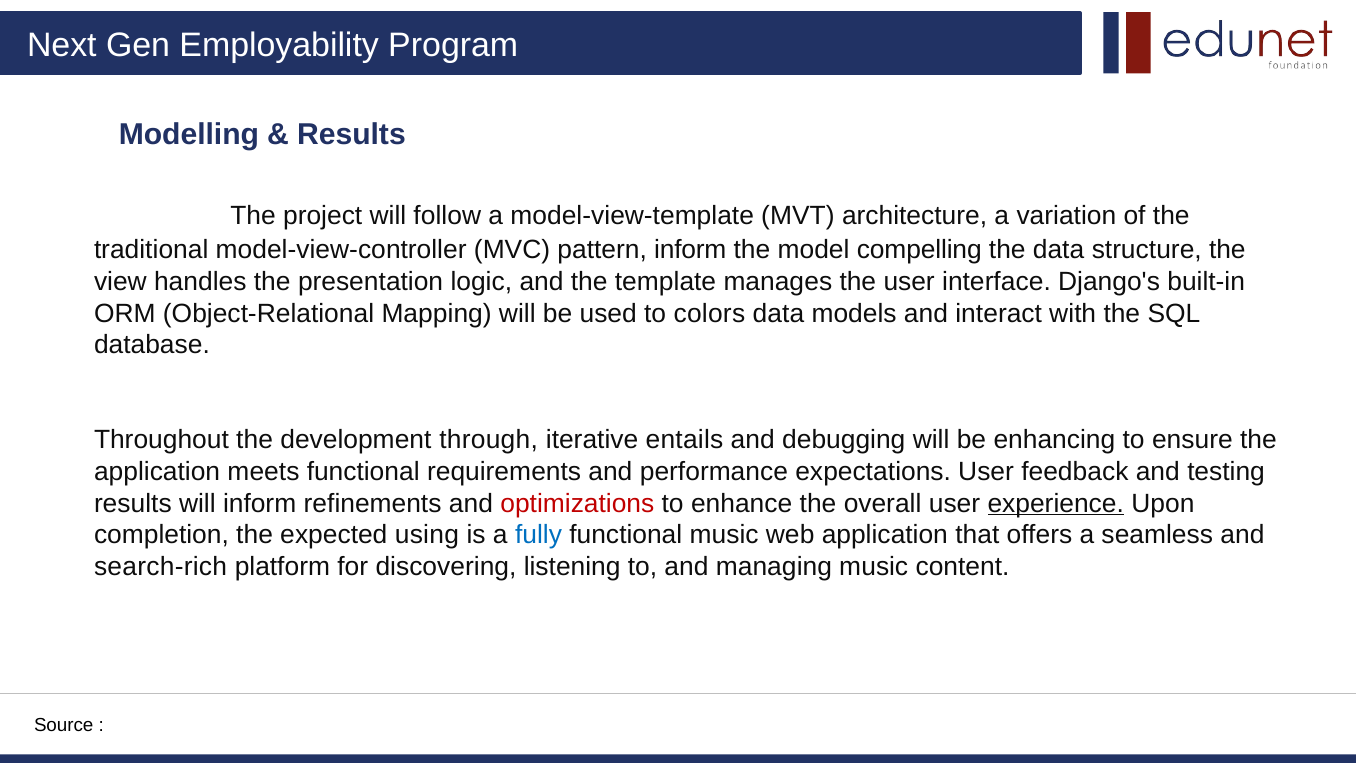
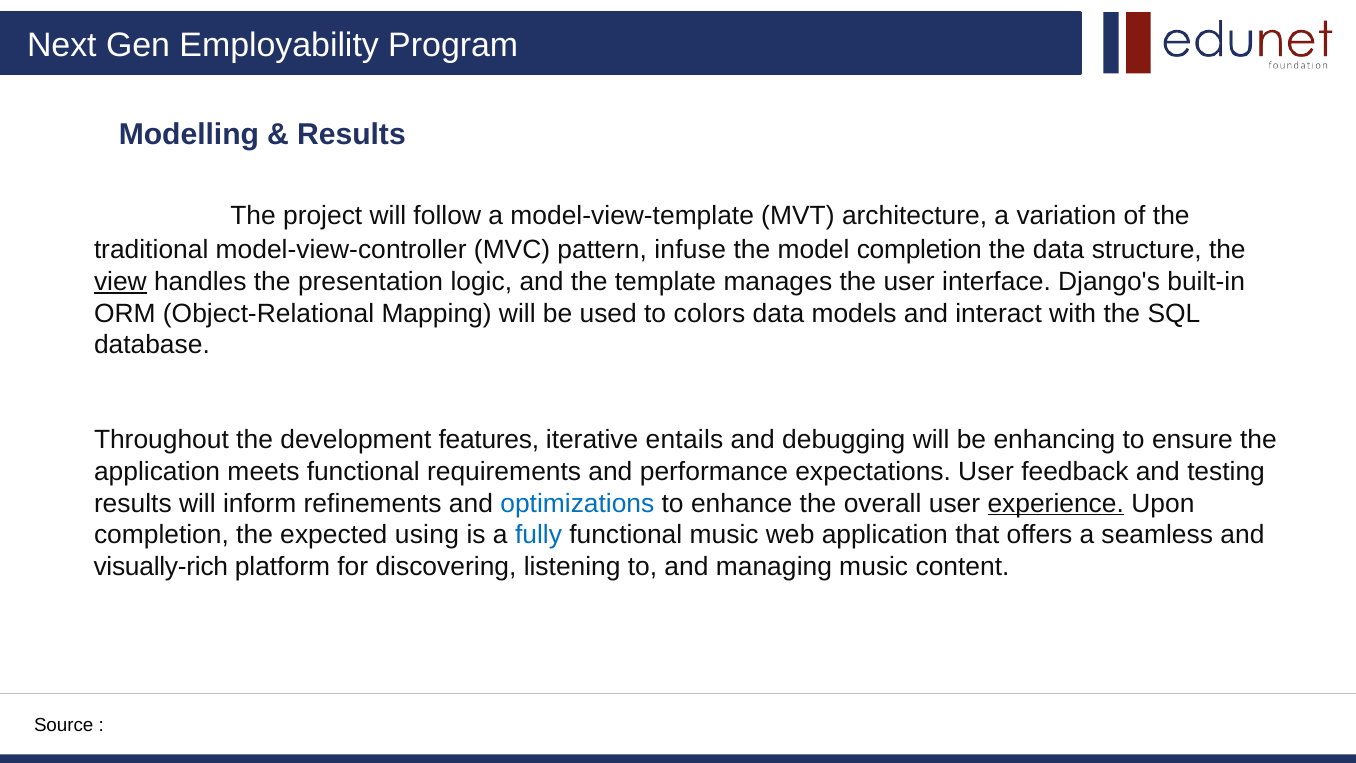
pattern inform: inform -> infuse
model compelling: compelling -> completion
view underline: none -> present
through: through -> features
optimizations colour: red -> blue
search-rich: search-rich -> visually-rich
